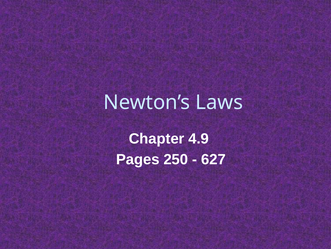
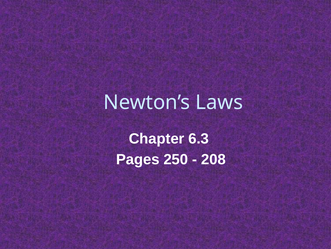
4.9: 4.9 -> 6.3
627: 627 -> 208
